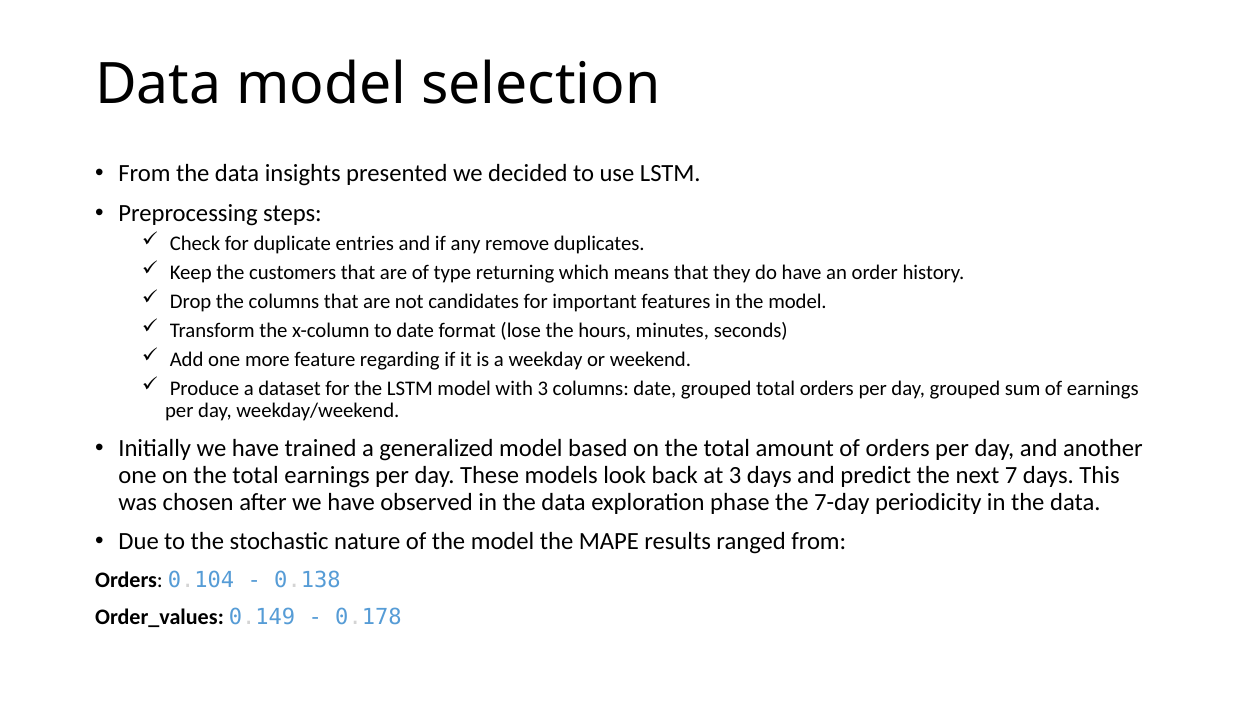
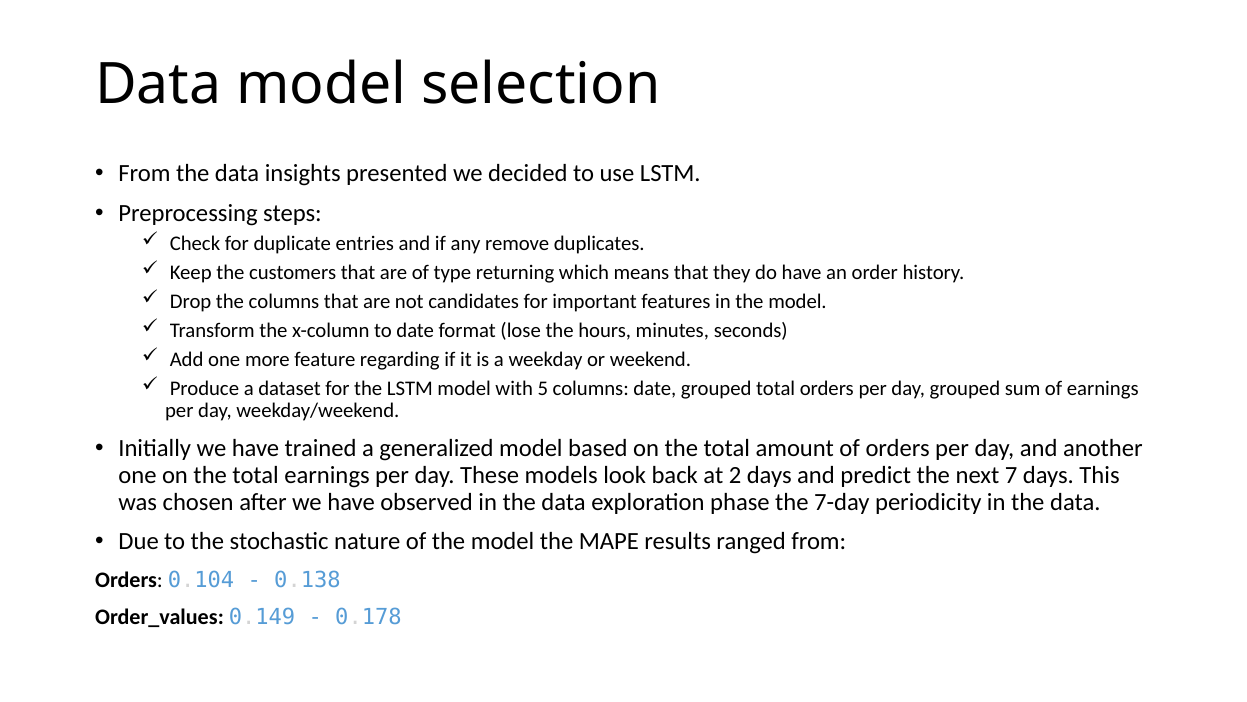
with 3: 3 -> 5
at 3: 3 -> 2
